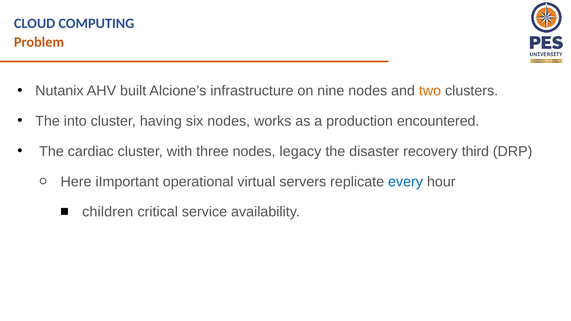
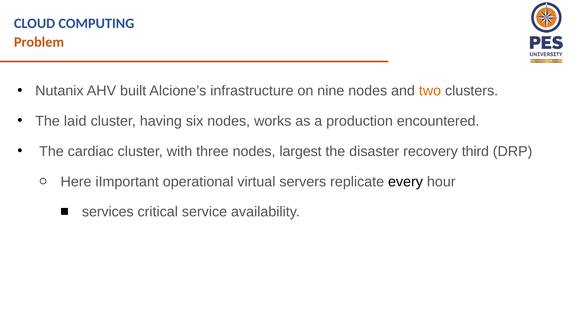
into: into -> laid
legacy: legacy -> largest
every colour: blue -> black
children: children -> services
